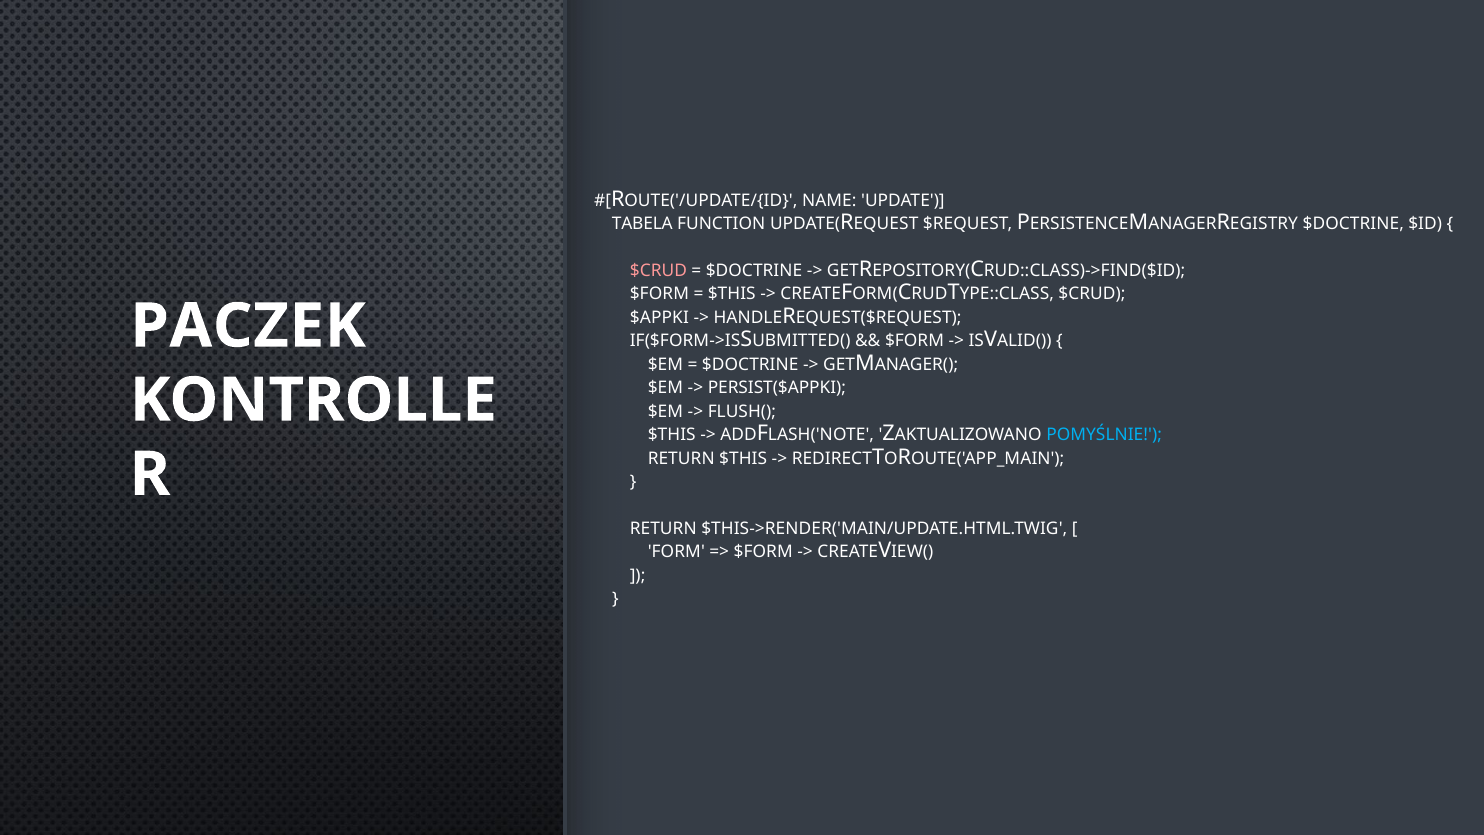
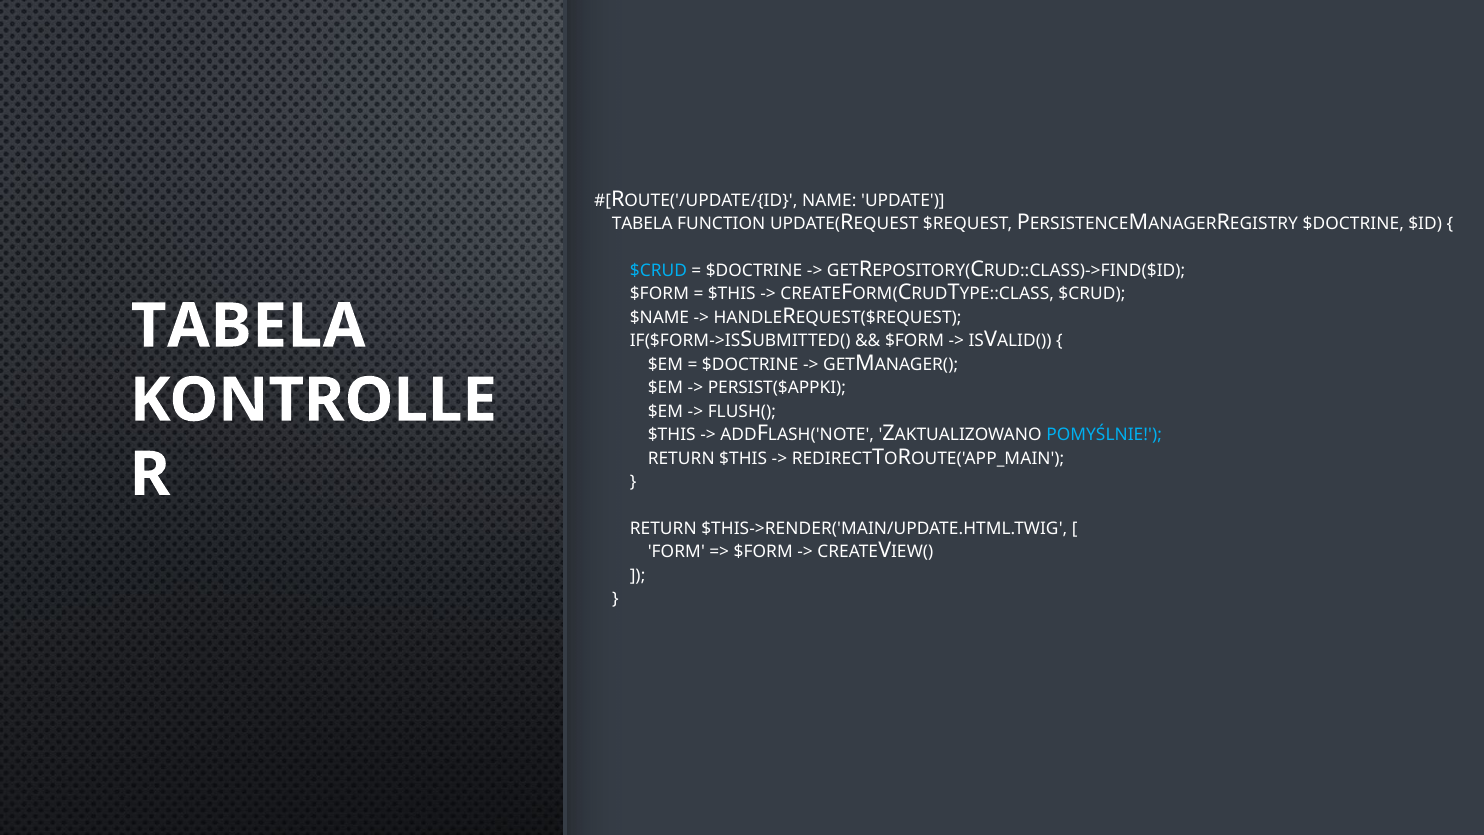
$CRUD at (658, 271) colour: pink -> light blue
$APPKI: $APPKI -> $NAME
PACZEK at (248, 326): PACZEK -> TABELA
